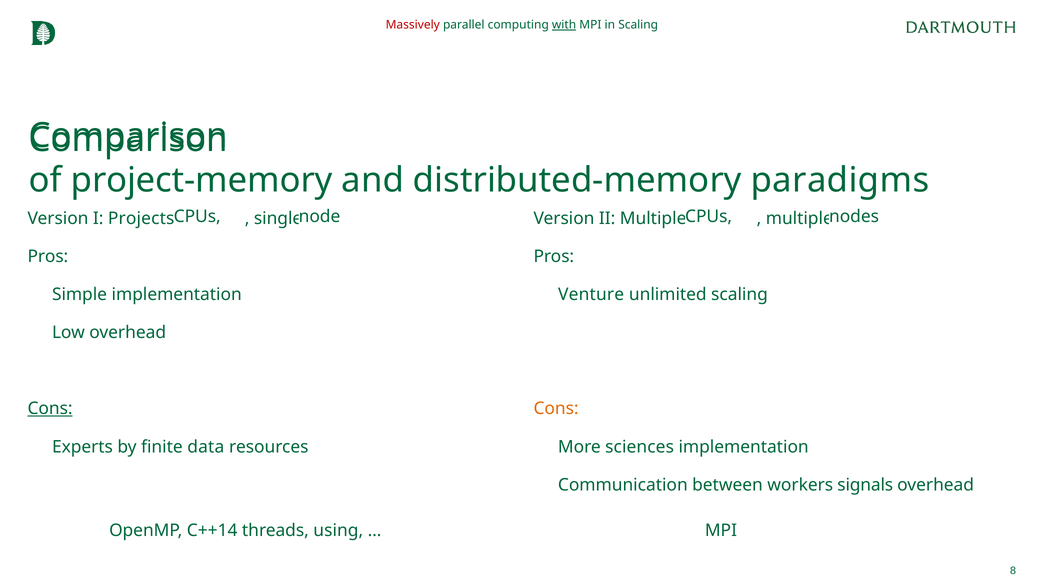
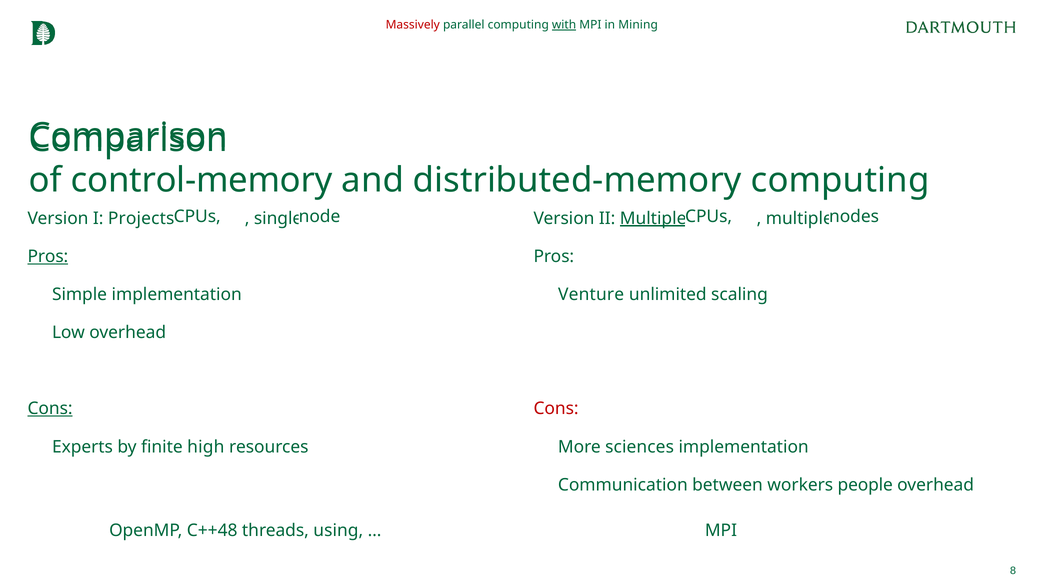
in Scaling: Scaling -> Mining
project-memory: project-memory -> control-memory
distributed-memory paradigms: paradigms -> computing
Multiple at (653, 218) underline: none -> present
Pros at (48, 256) underline: none -> present
Cons at (556, 409) colour: orange -> red
data: data -> high
signals: signals -> people
C++14: C++14 -> C++48
